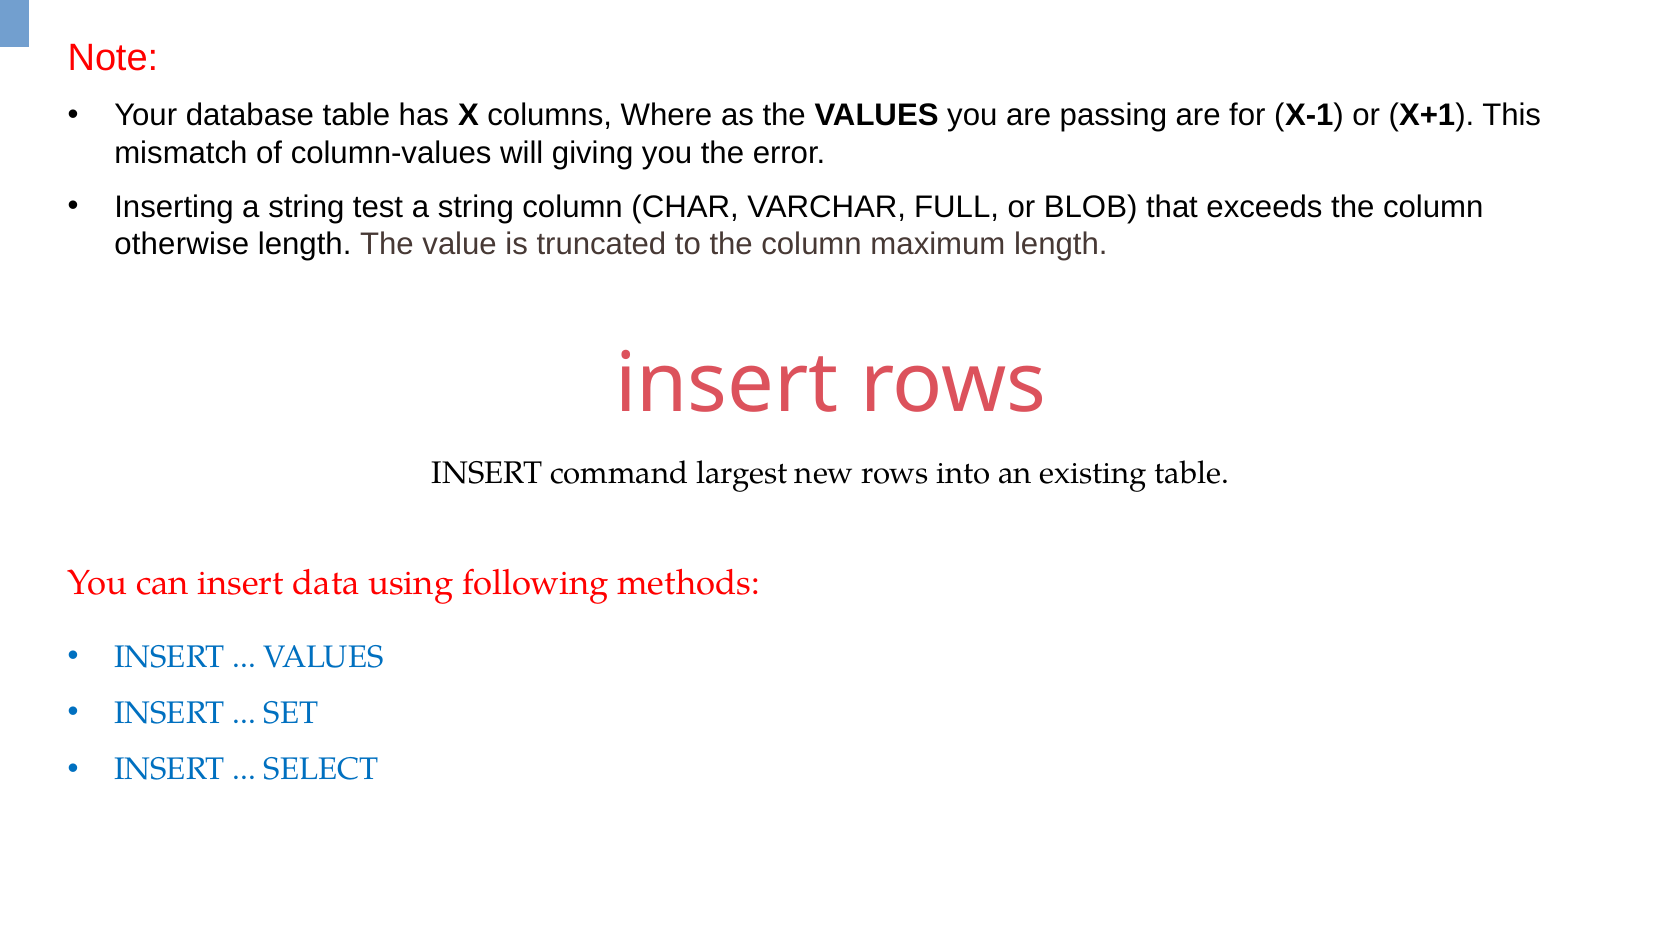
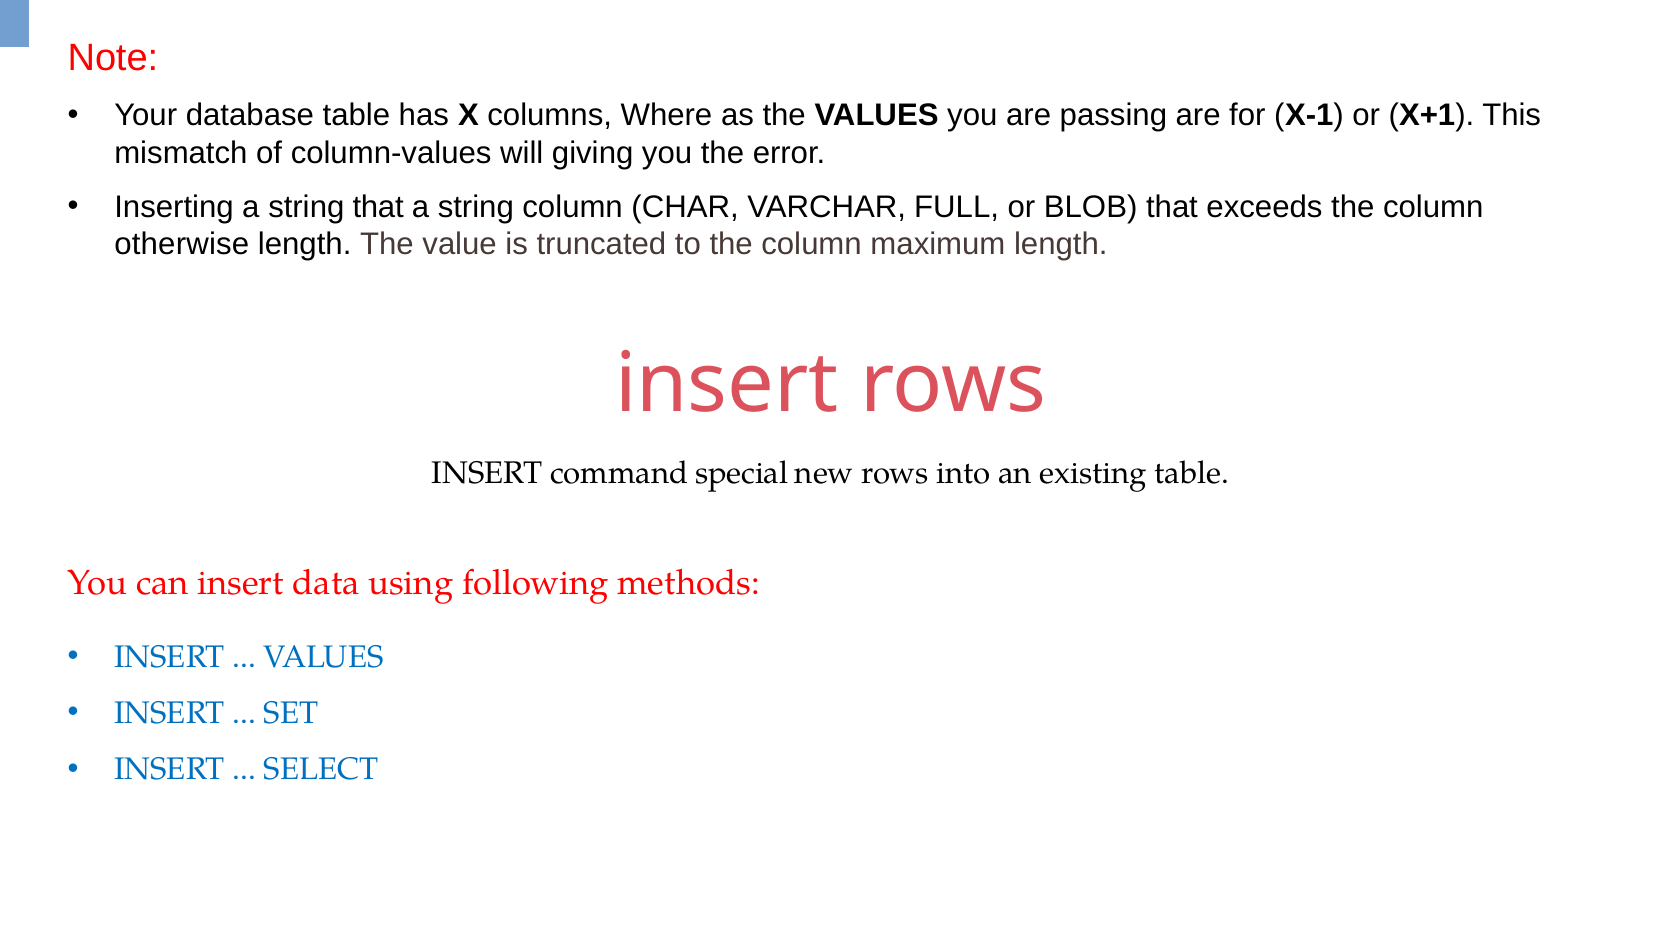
string test: test -> that
largest: largest -> special
